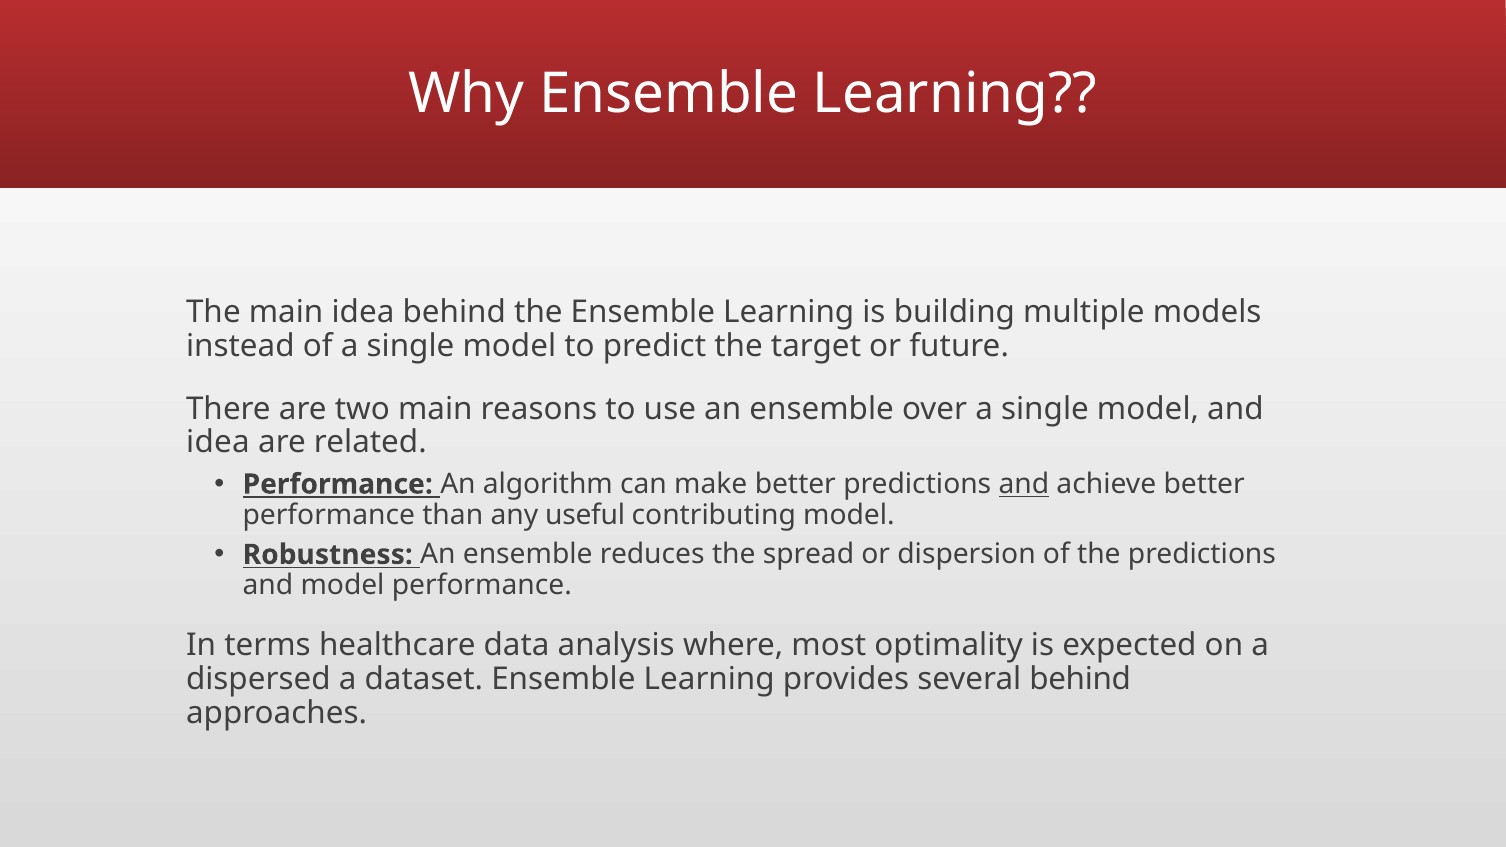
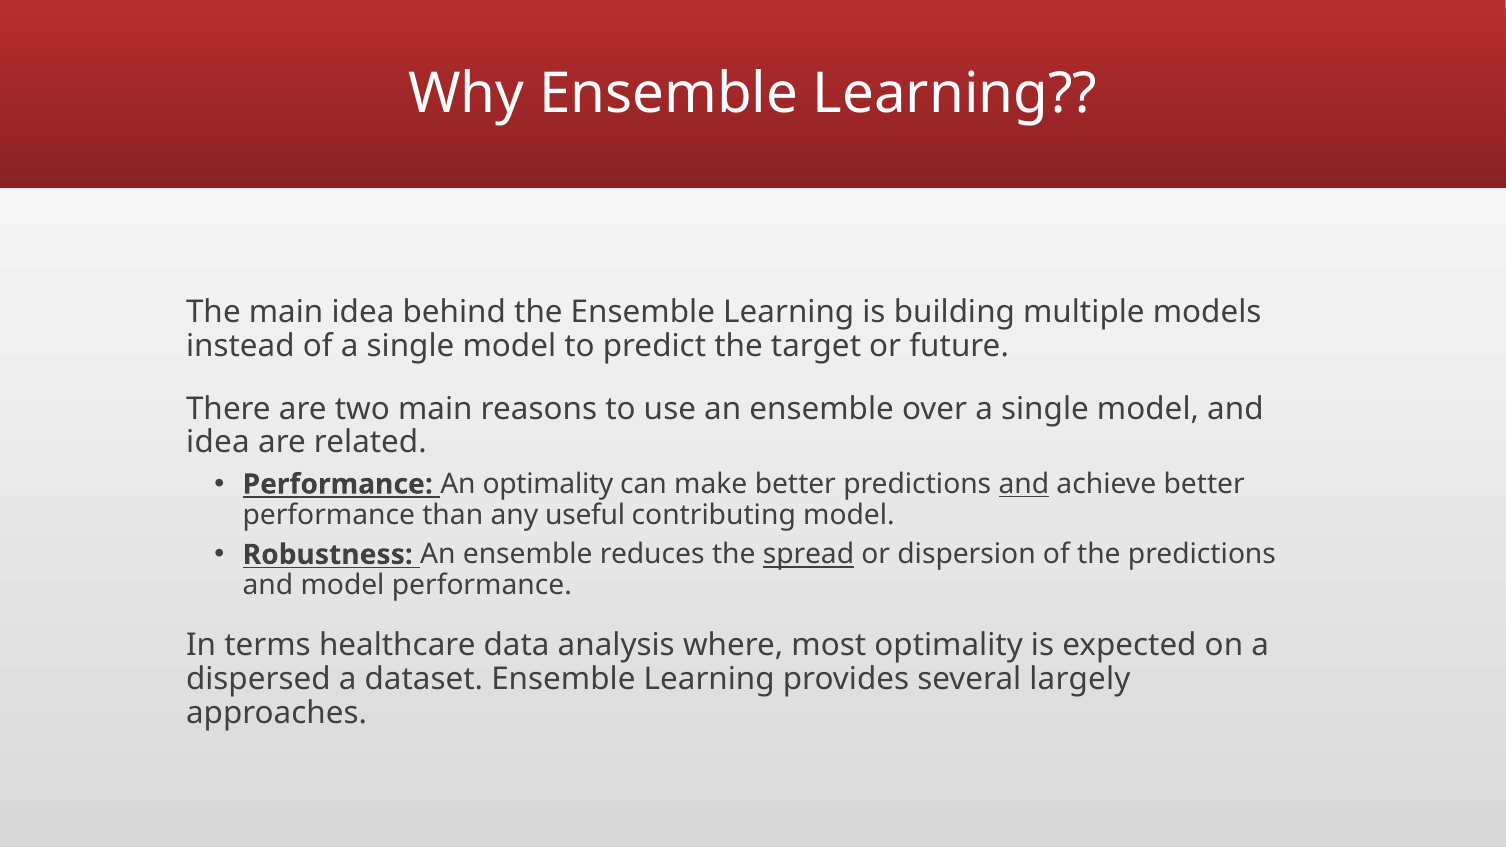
An algorithm: algorithm -> optimality
spread underline: none -> present
several behind: behind -> largely
